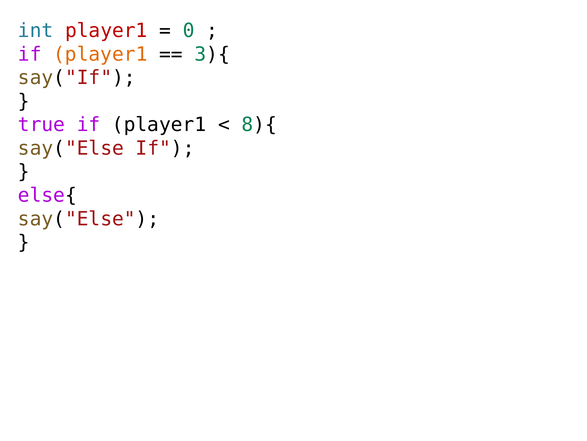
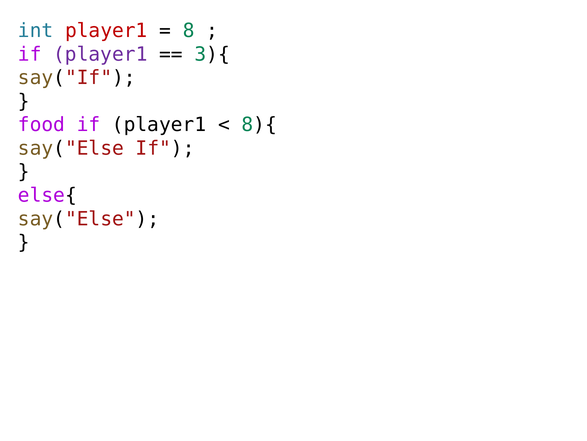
0: 0 -> 8
player1 at (100, 54) colour: orange -> purple
true: true -> food
